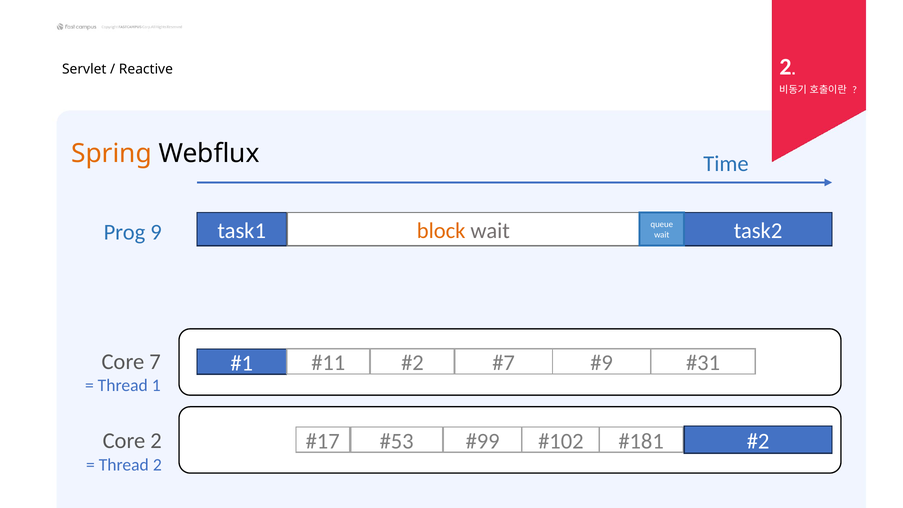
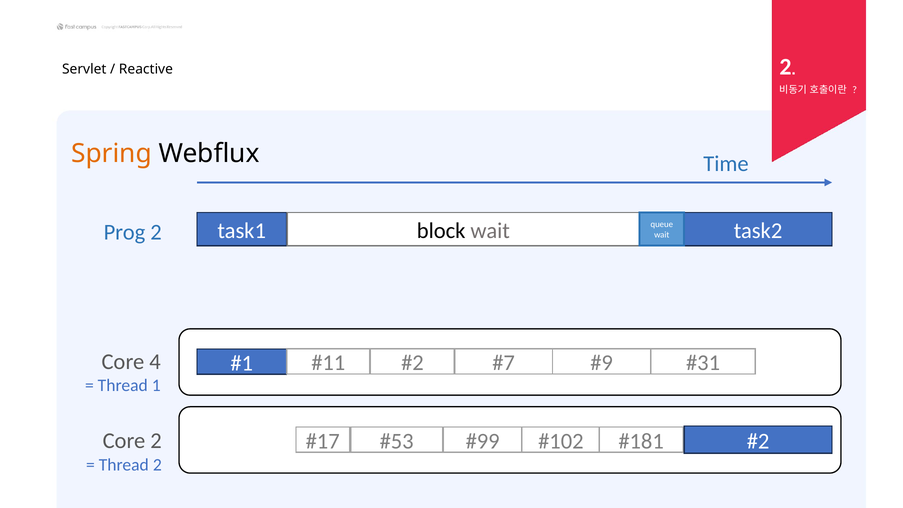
block colour: orange -> black
Prog 9: 9 -> 2
7: 7 -> 4
